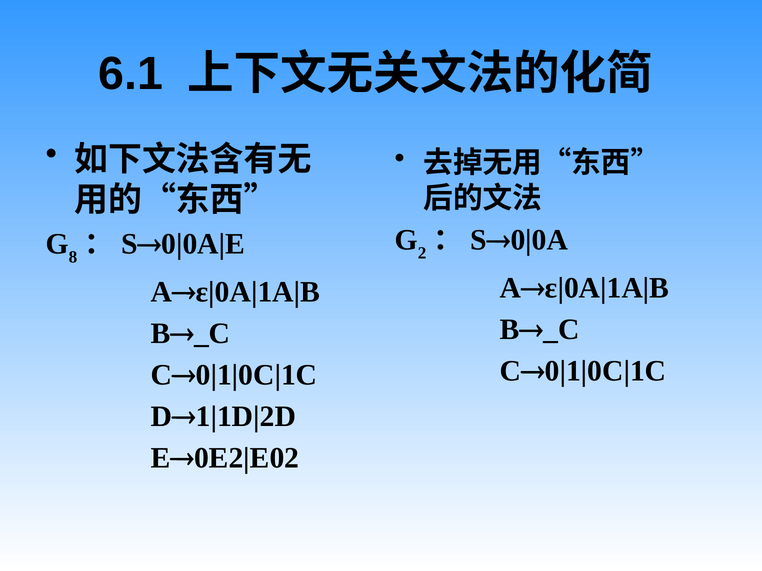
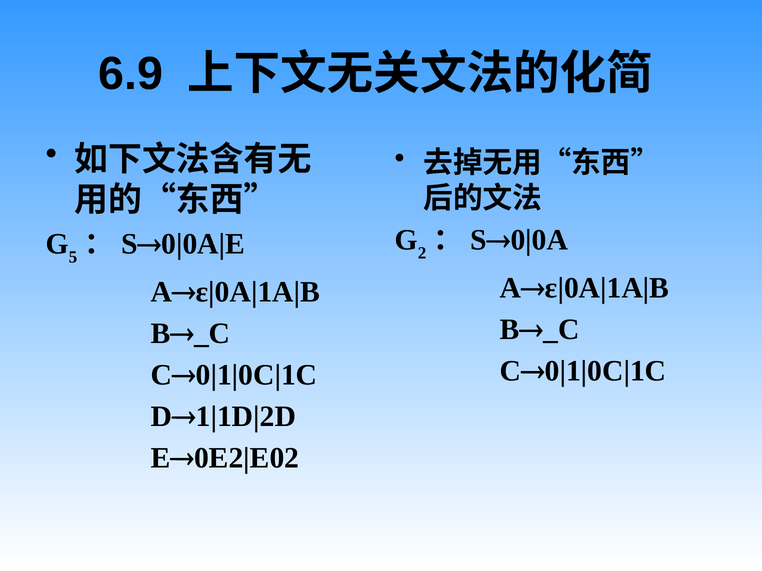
6.1: 6.1 -> 6.9
8: 8 -> 5
